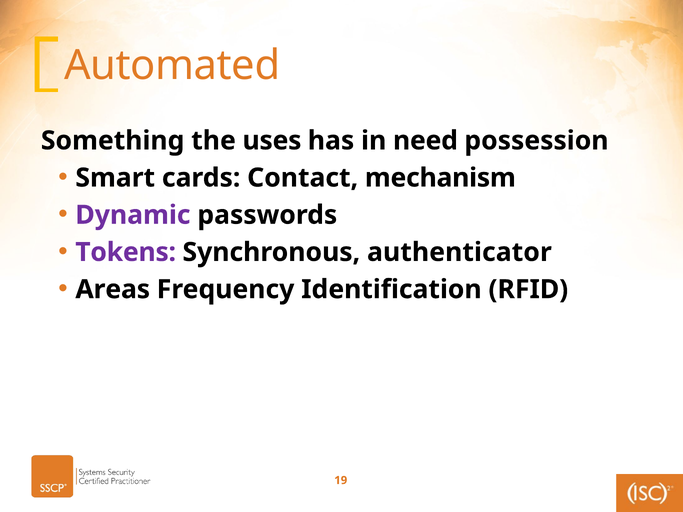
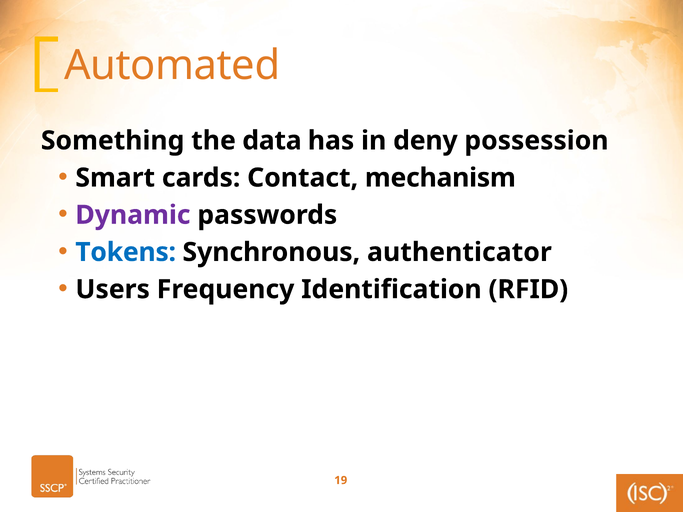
uses: uses -> data
need: need -> deny
Tokens colour: purple -> blue
Areas: Areas -> Users
